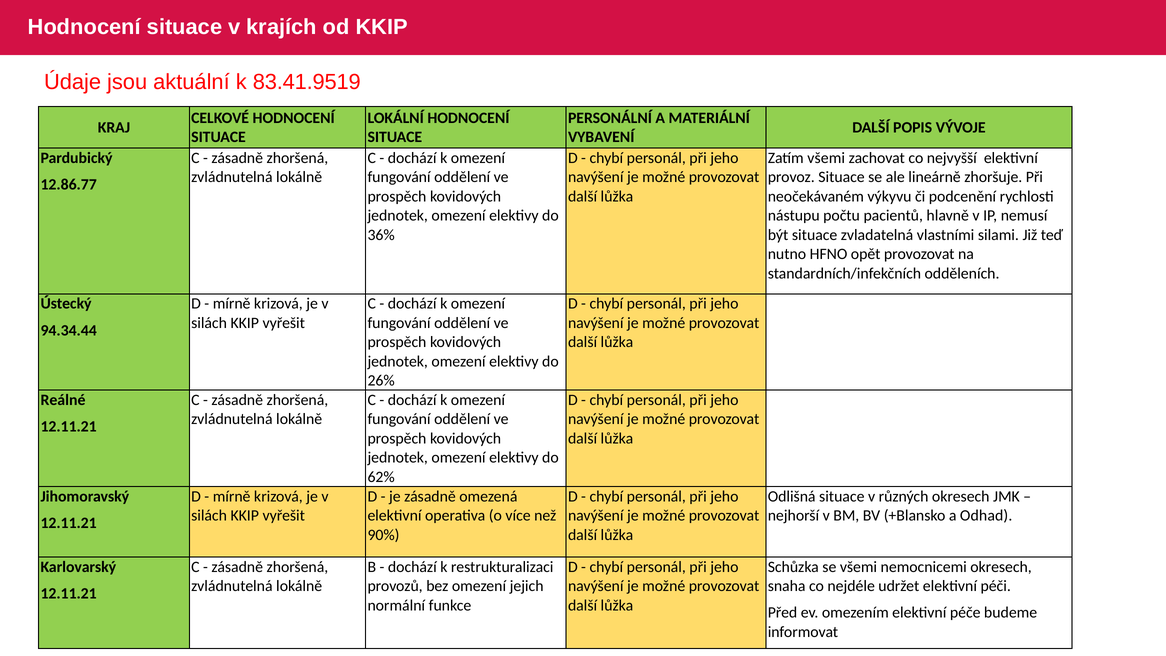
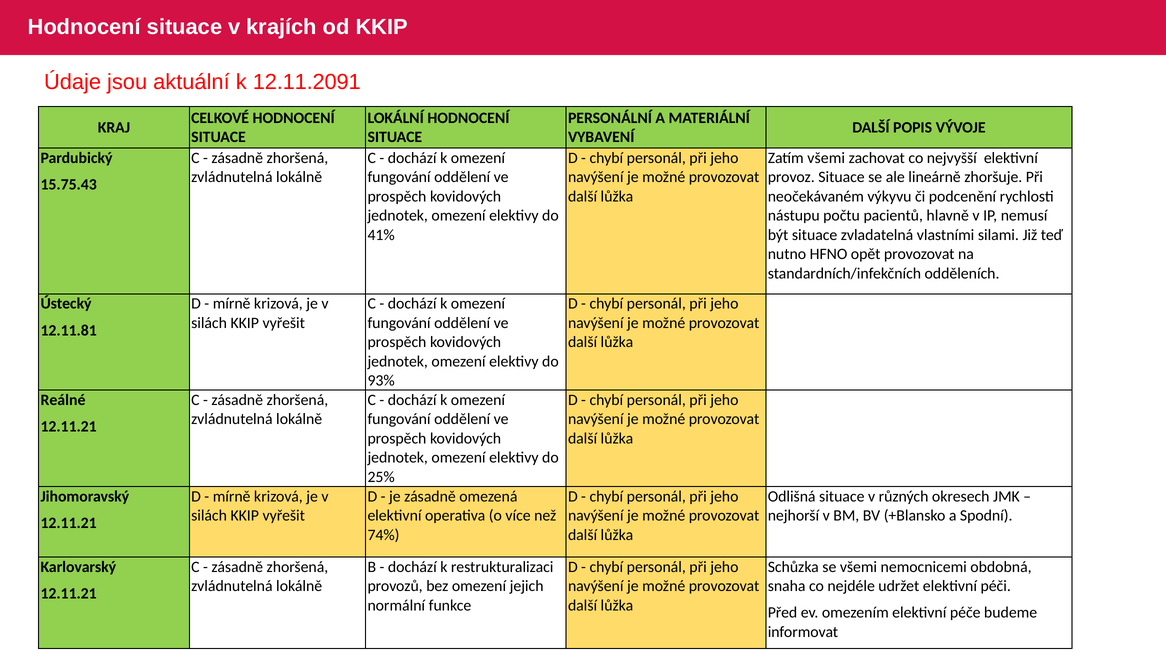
83.41.9519: 83.41.9519 -> 12.11.2091
12.86.77: 12.86.77 -> 15.75.43
36%: 36% -> 41%
94.34.44: 94.34.44 -> 12.11.81
26%: 26% -> 93%
62%: 62% -> 25%
Odhad: Odhad -> Spodní
90%: 90% -> 74%
nemocnicemi okresech: okresech -> obdobná
